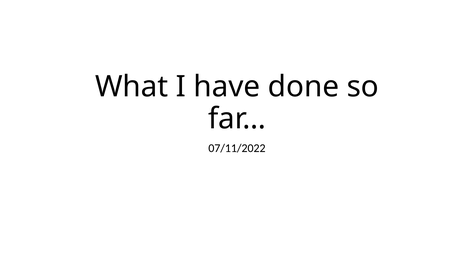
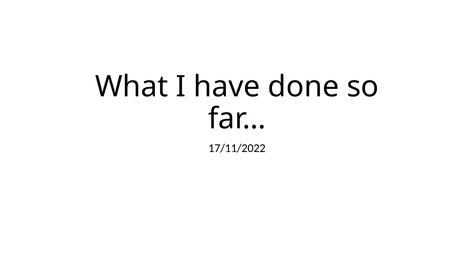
07/11/2022: 07/11/2022 -> 17/11/2022
